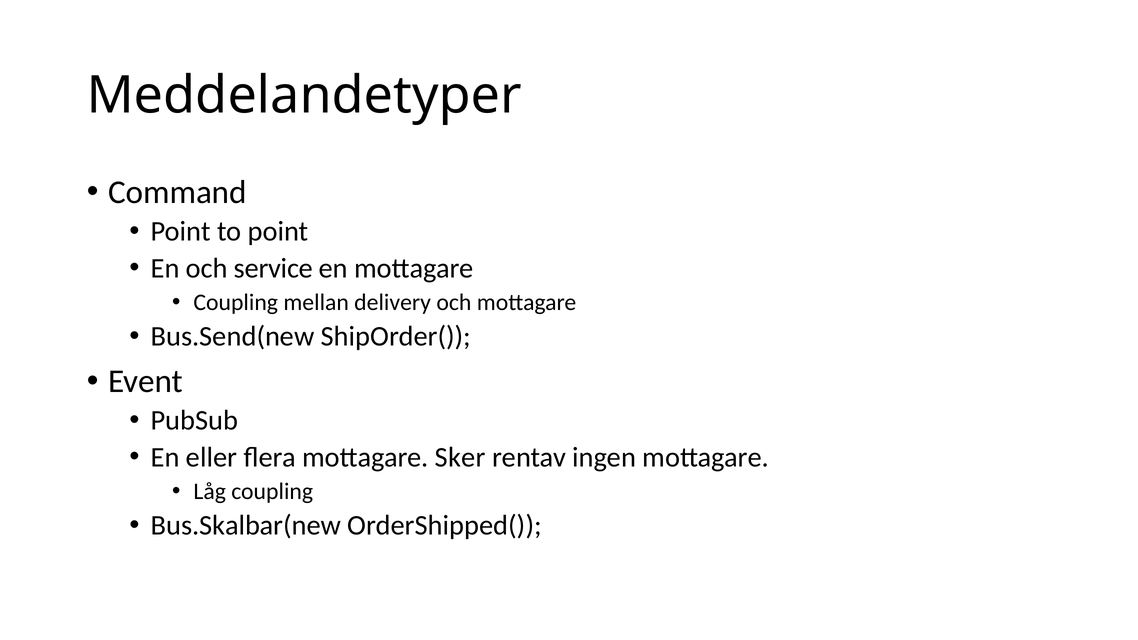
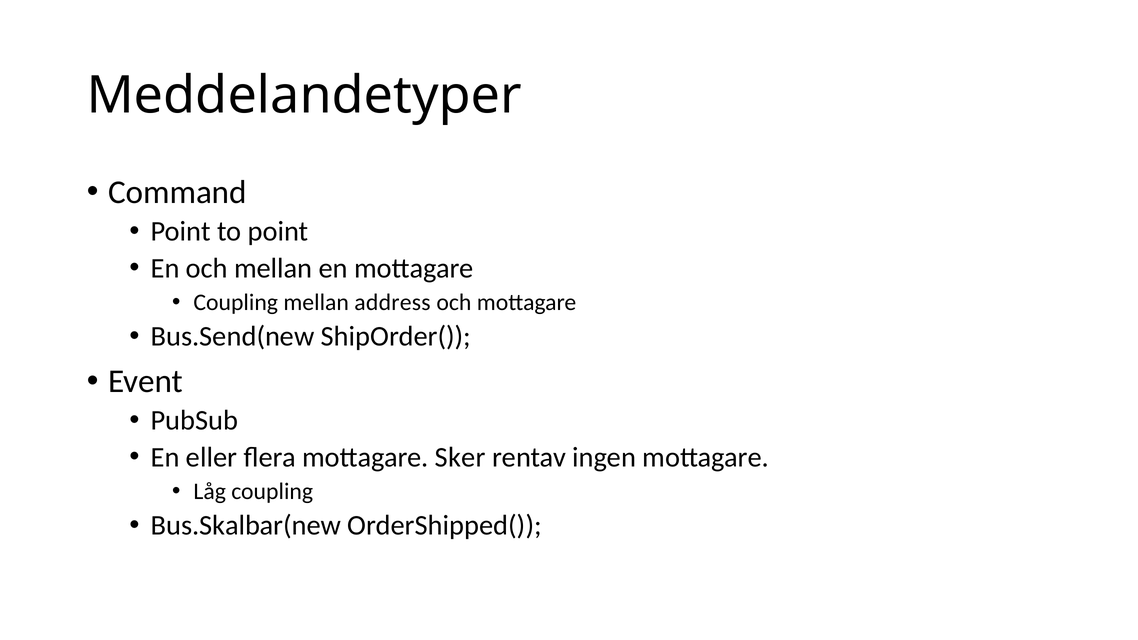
och service: service -> mellan
delivery: delivery -> address
